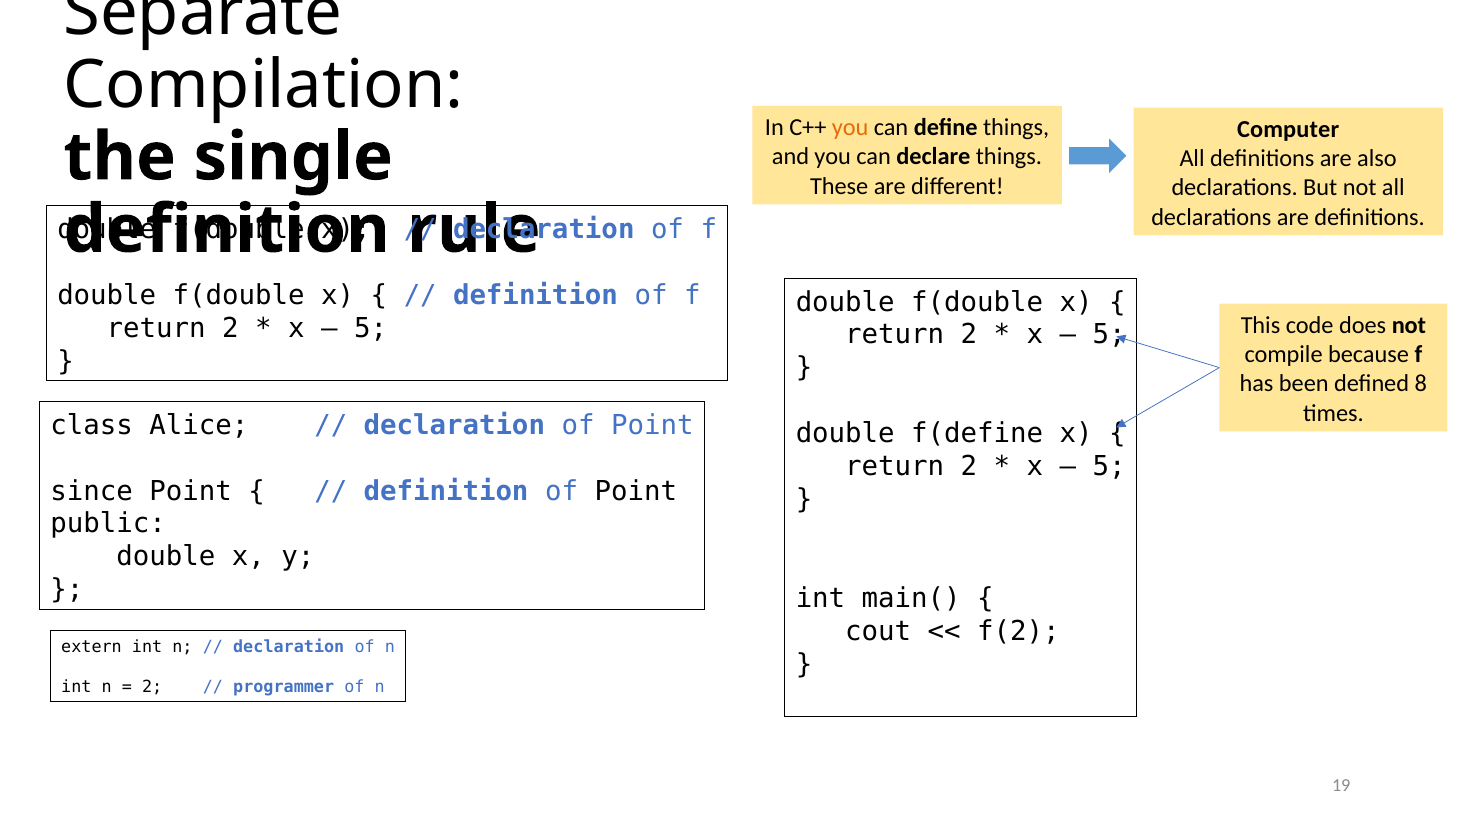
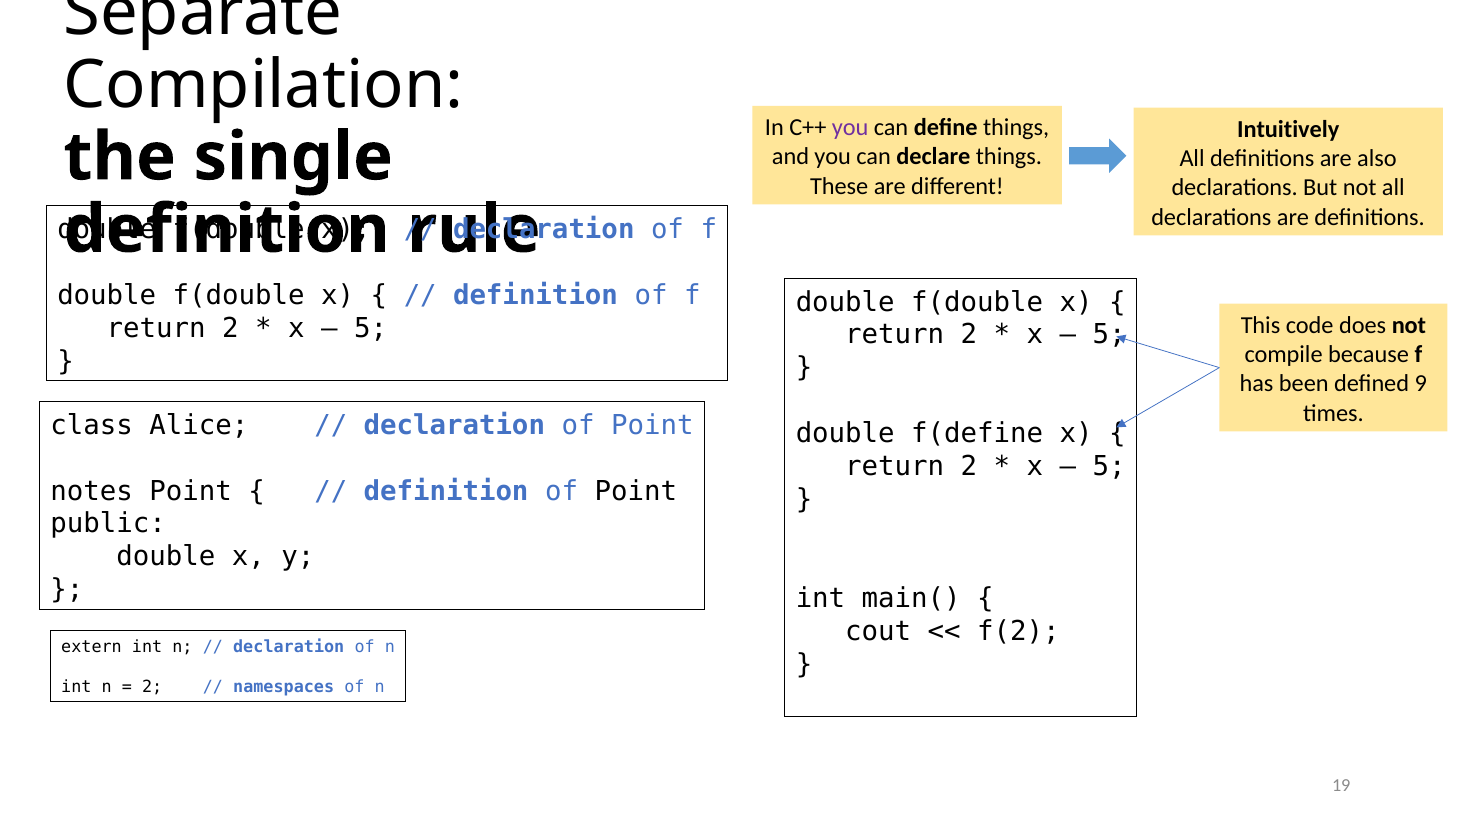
you at (850, 128) colour: orange -> purple
Computer: Computer -> Intuitively
8: 8 -> 9
since: since -> notes
programmer: programmer -> namespaces
